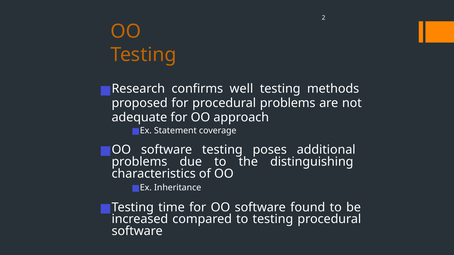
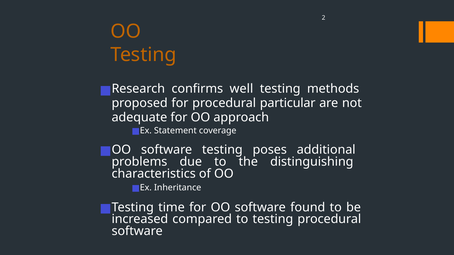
procedural problems: problems -> particular
